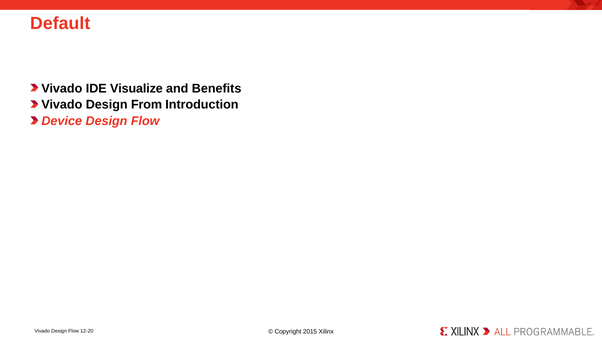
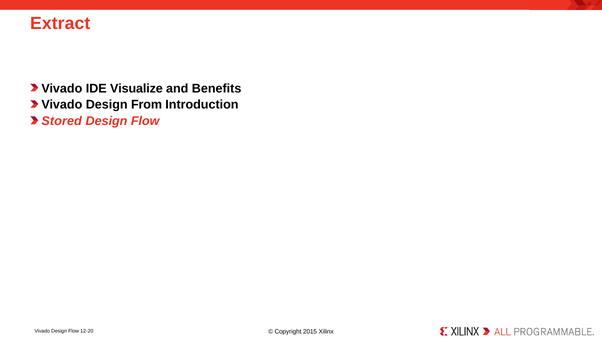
Default: Default -> Extract
Device: Device -> Stored
